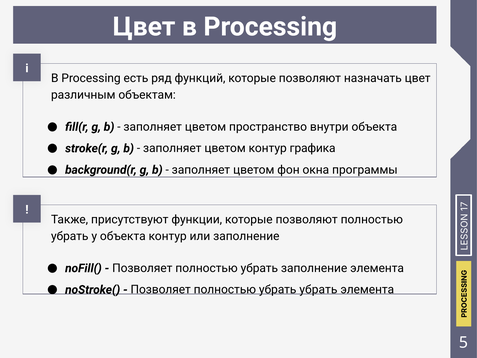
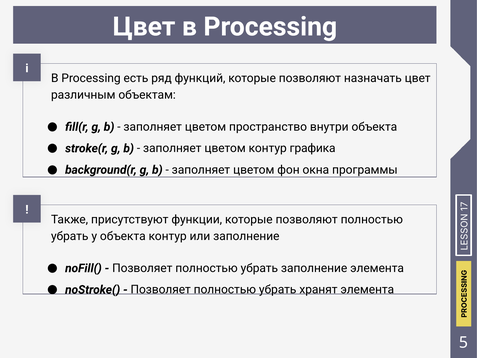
убрать убрать: убрать -> хранят
